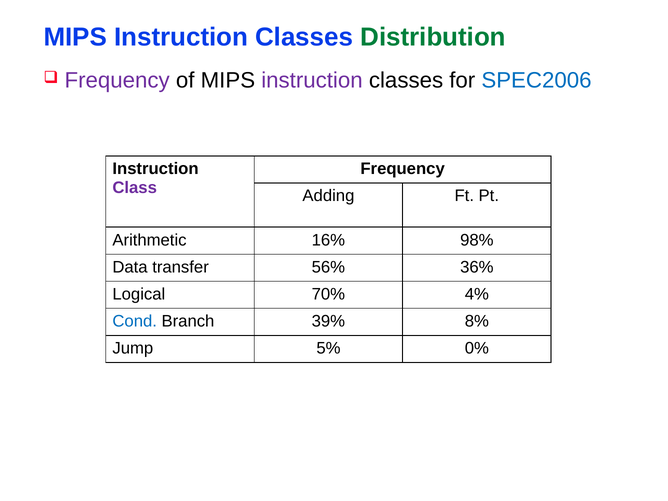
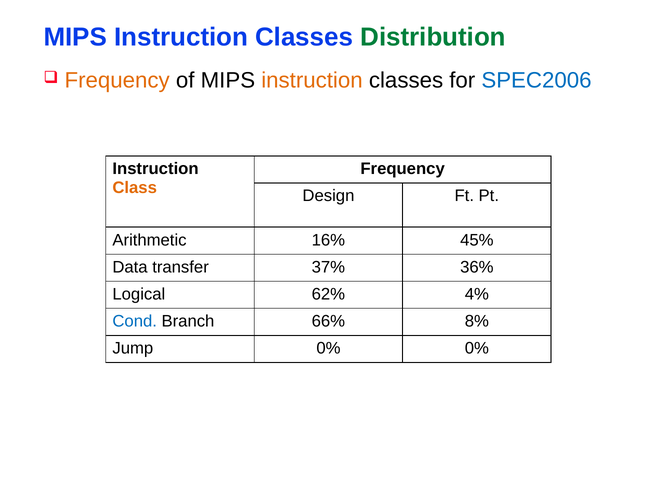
Frequency at (117, 81) colour: purple -> orange
instruction at (312, 81) colour: purple -> orange
Class colour: purple -> orange
Adding: Adding -> Design
98%: 98% -> 45%
56%: 56% -> 37%
70%: 70% -> 62%
39%: 39% -> 66%
Jump 5%: 5% -> 0%
